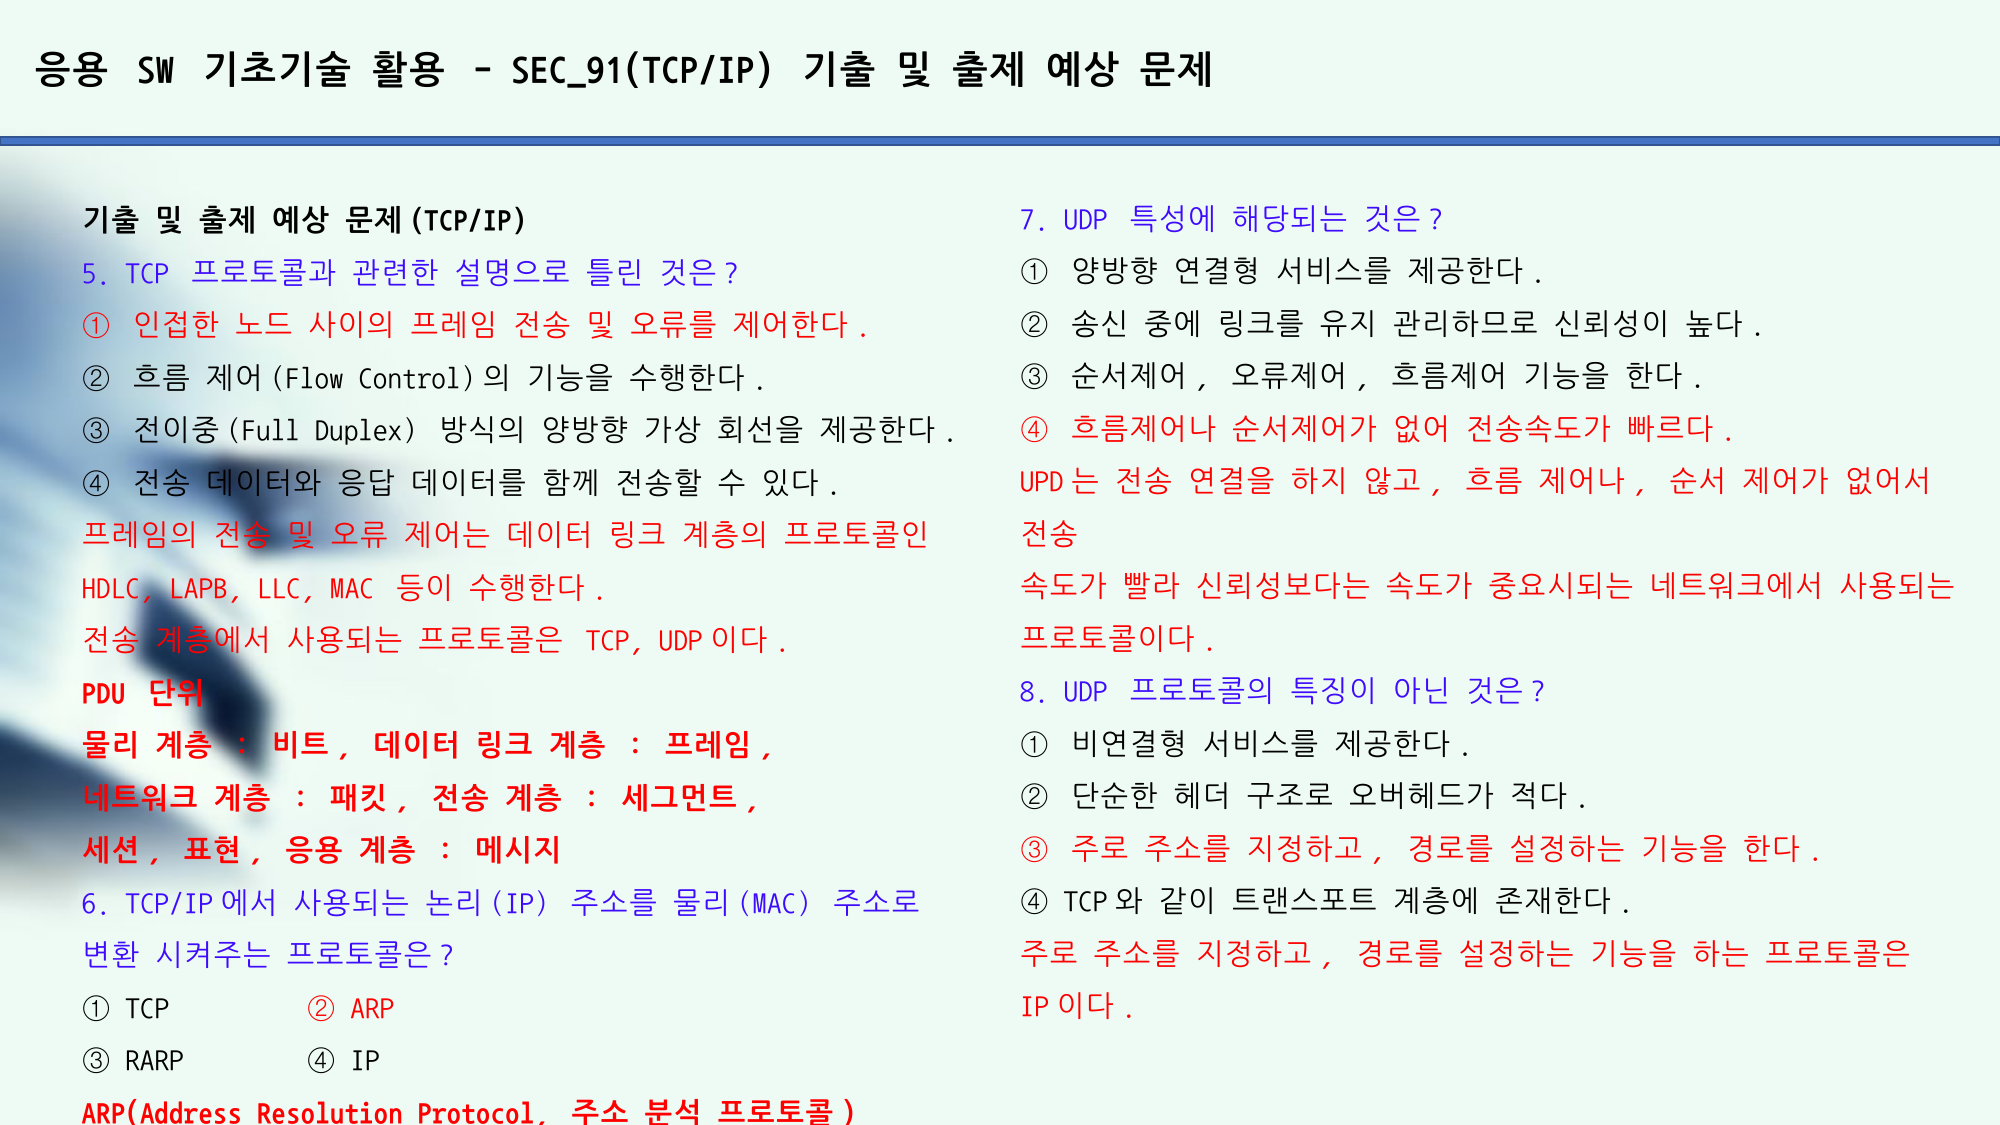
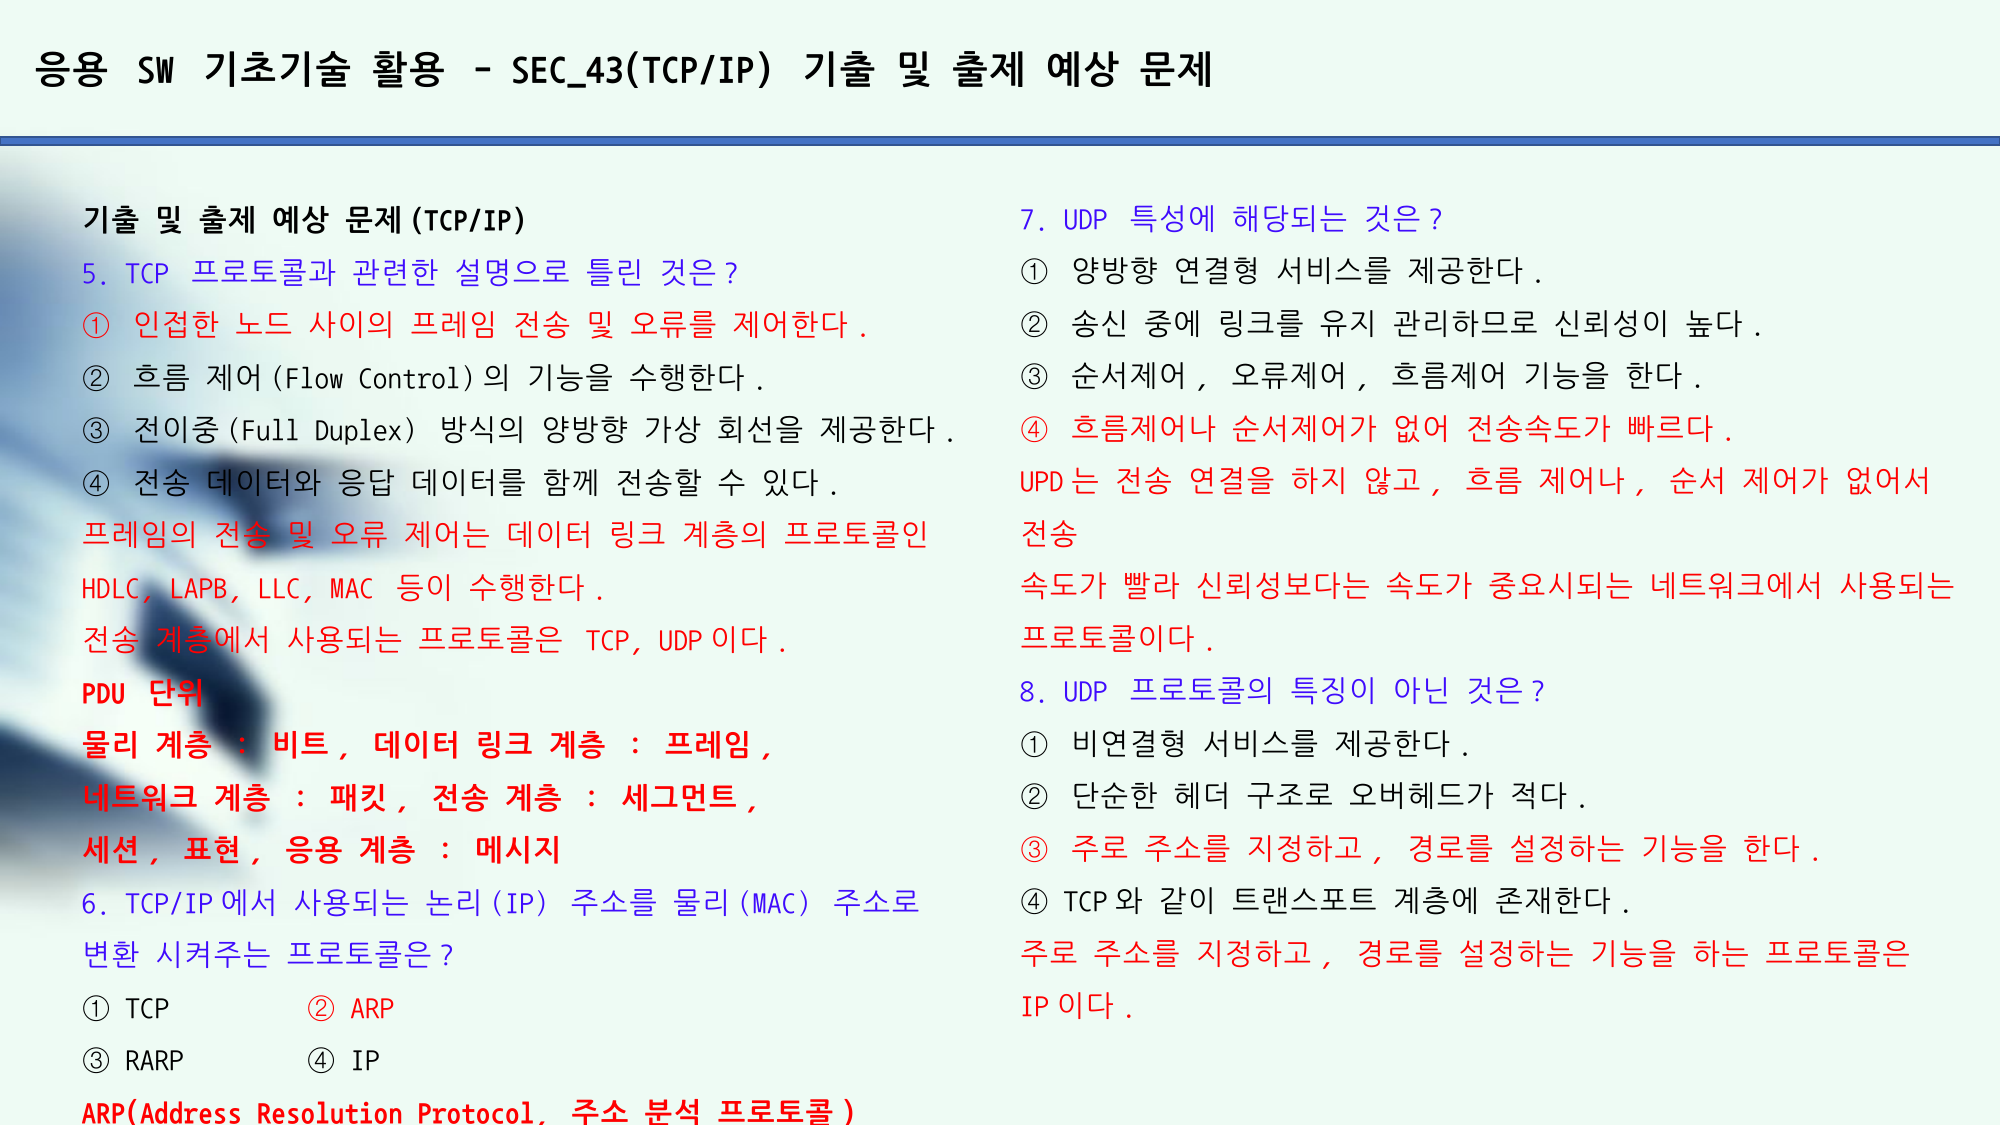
SEC_91(TCP/IP: SEC_91(TCP/IP -> SEC_43(TCP/IP
